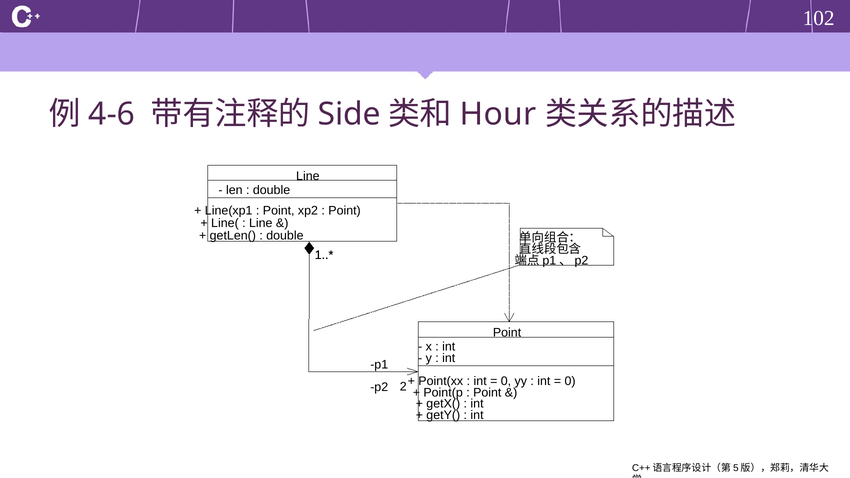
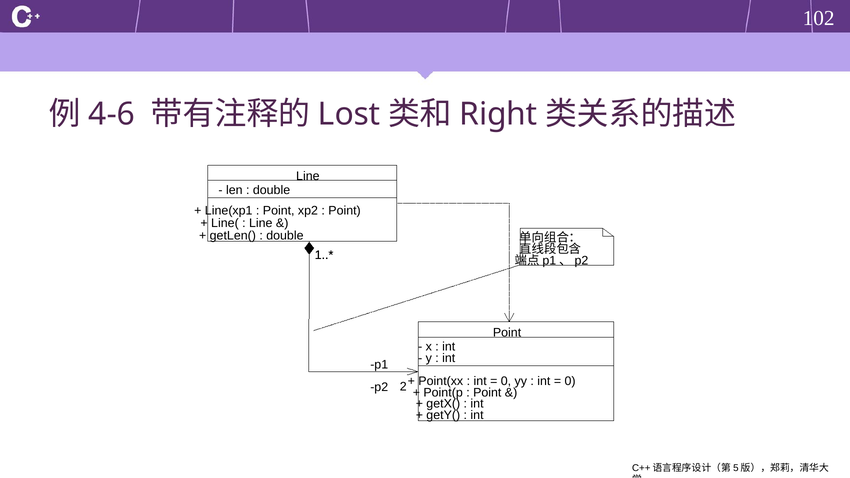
Side: Side -> Lost
Hour: Hour -> Right
